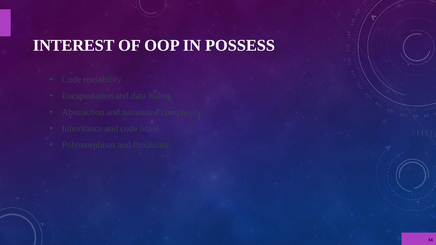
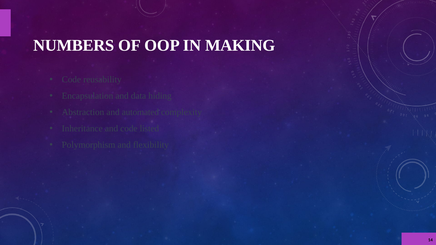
INTEREST: INTEREST -> NUMBERS
POSSESS: POSSESS -> MAKING
